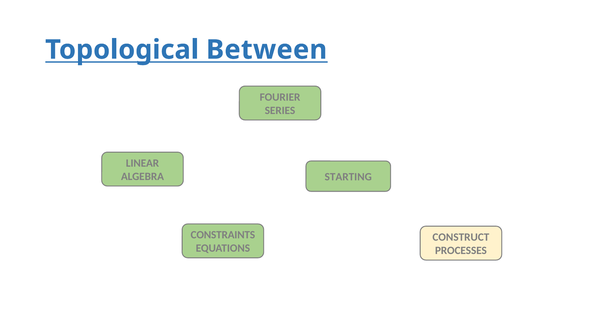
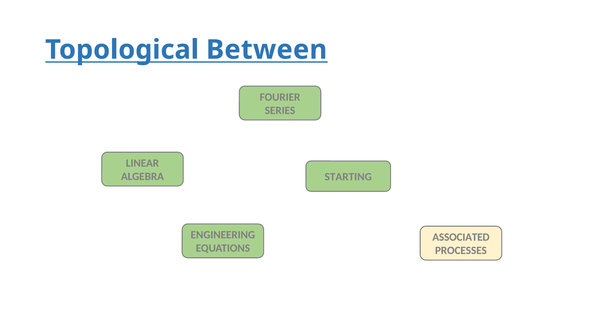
CONSTRAINTS: CONSTRAINTS -> ENGINEERING
CONSTRUCT: CONSTRUCT -> ASSOCIATED
